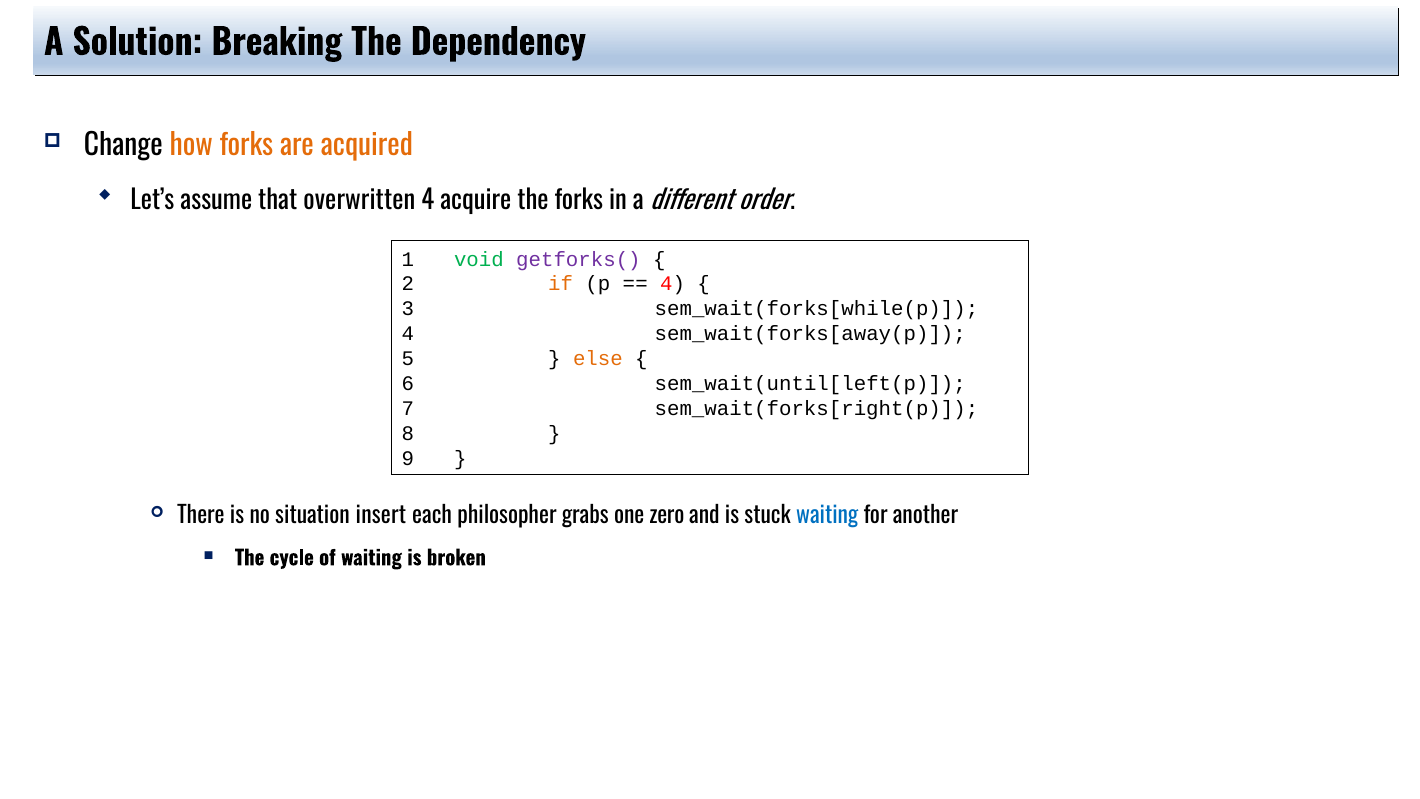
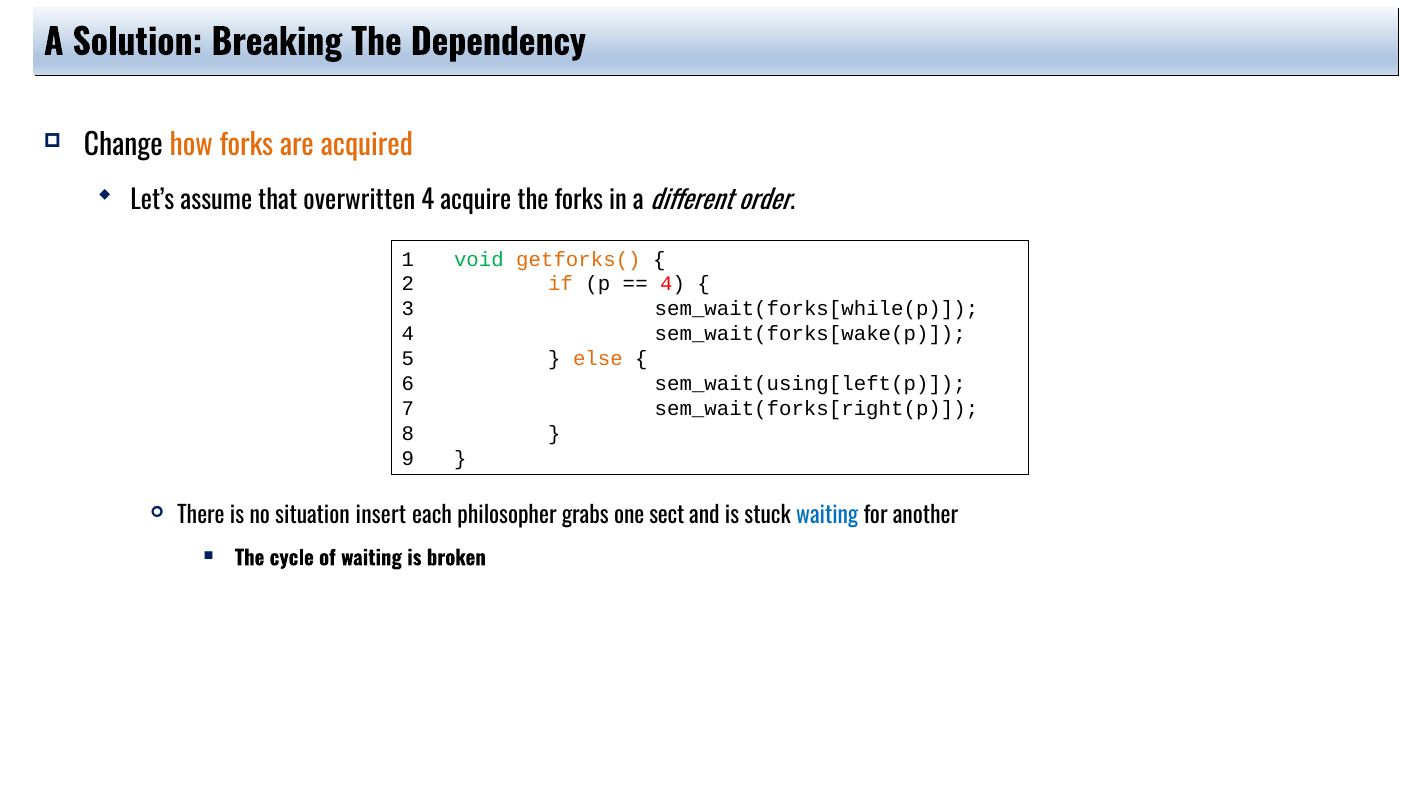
getforks( colour: purple -> orange
sem_wait(forks[away(p: sem_wait(forks[away(p -> sem_wait(forks[wake(p
sem_wait(until[left(p: sem_wait(until[left(p -> sem_wait(using[left(p
zero: zero -> sect
